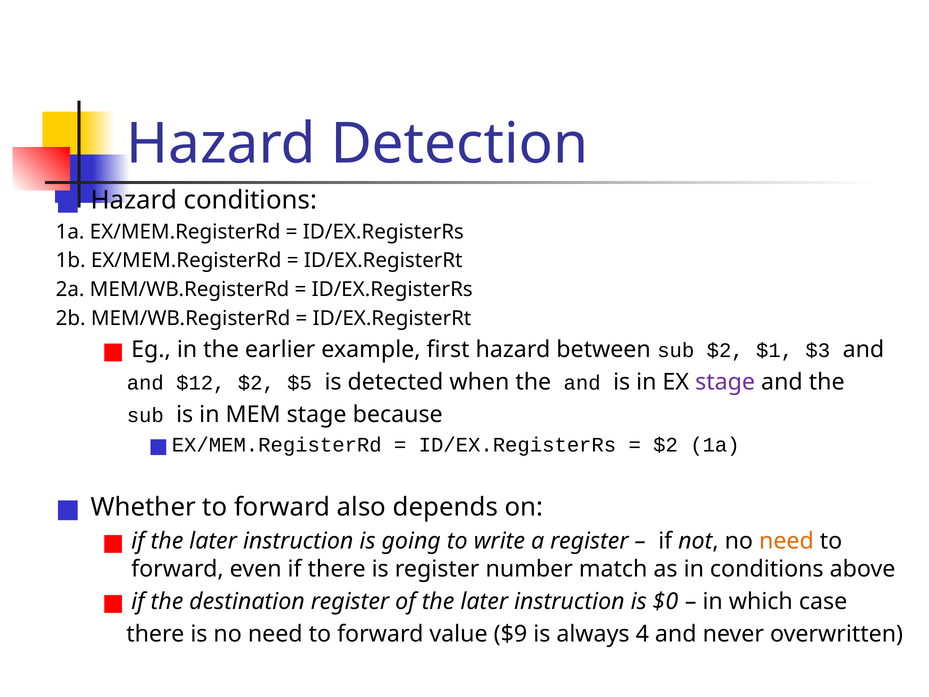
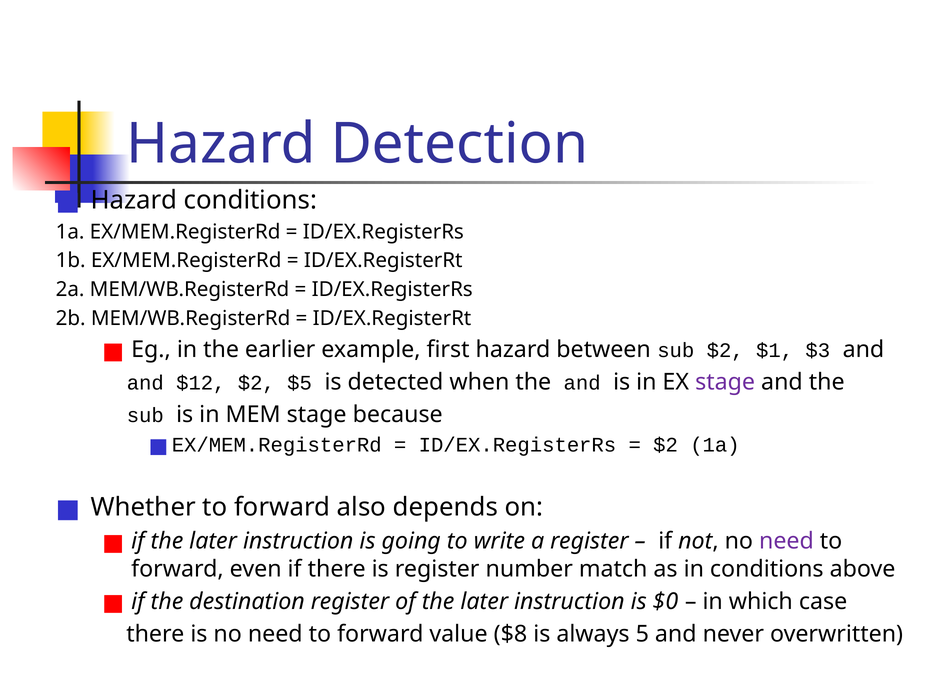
need at (786, 541) colour: orange -> purple
$9: $9 -> $8
4: 4 -> 5
